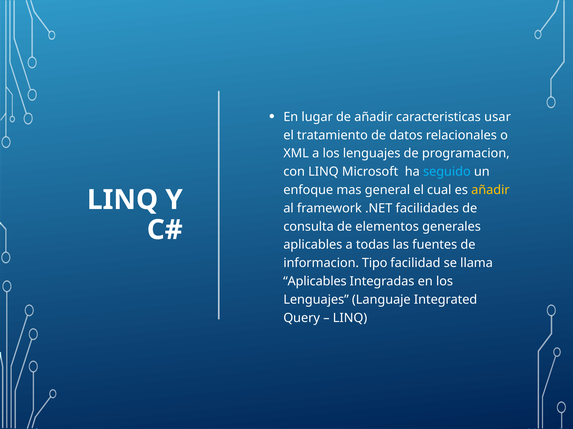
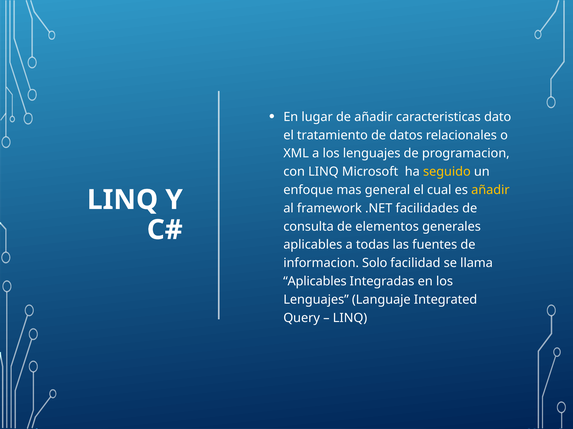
usar: usar -> dato
seguido colour: light blue -> yellow
Tipo: Tipo -> Solo
